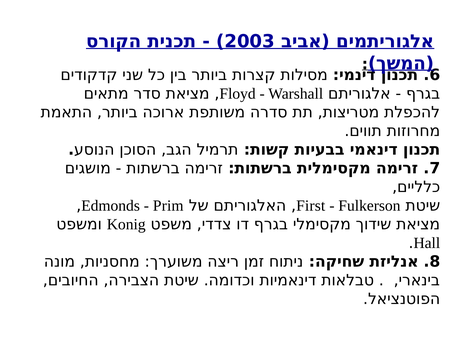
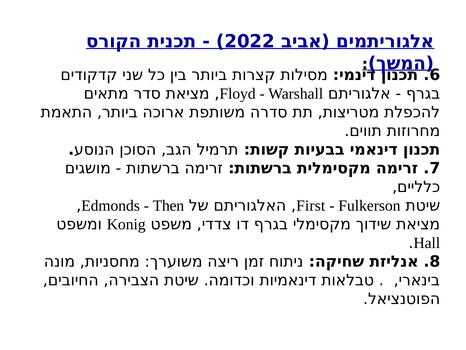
2003: 2003 -> 2022
Prim: Prim -> Then
